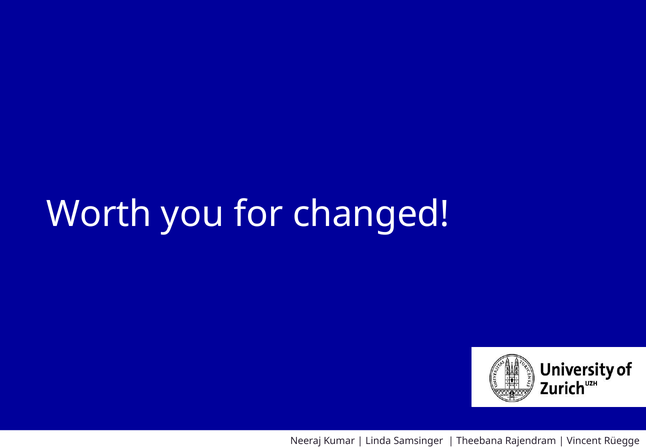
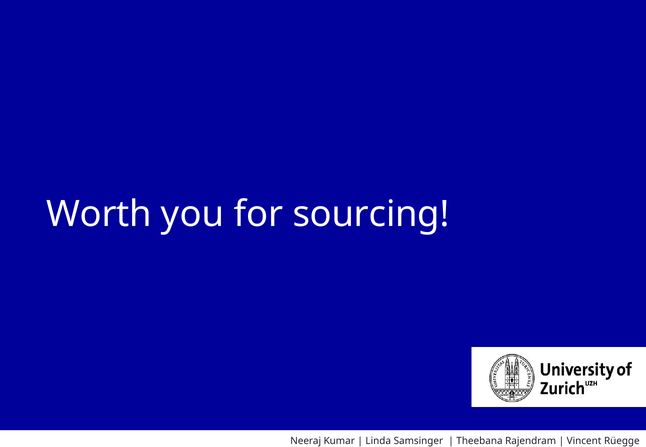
changed: changed -> sourcing
